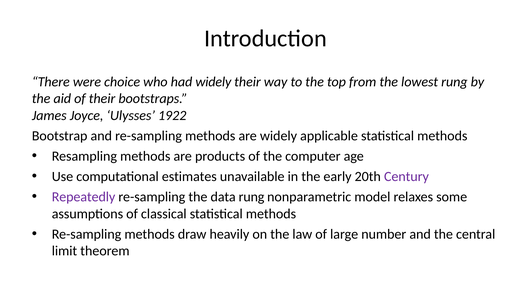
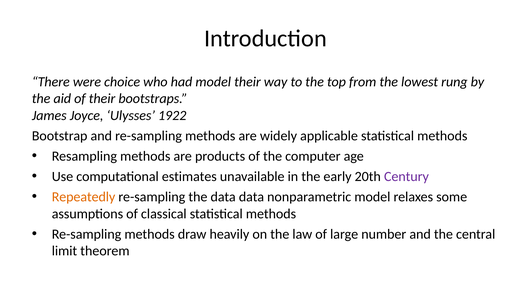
had widely: widely -> model
Repeatedly colour: purple -> orange
data rung: rung -> data
